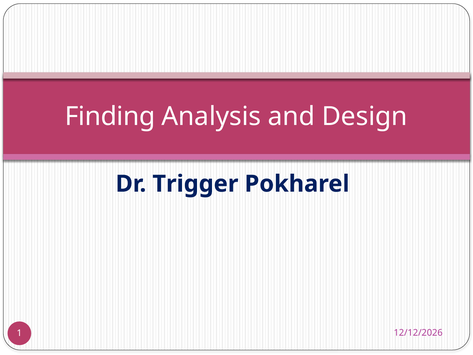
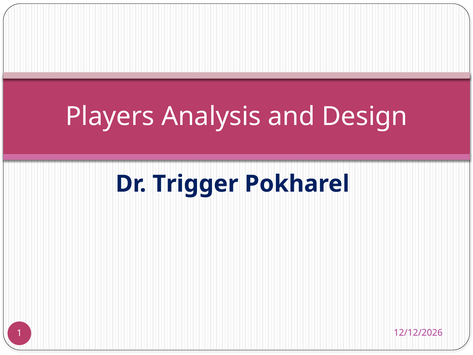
Finding: Finding -> Players
